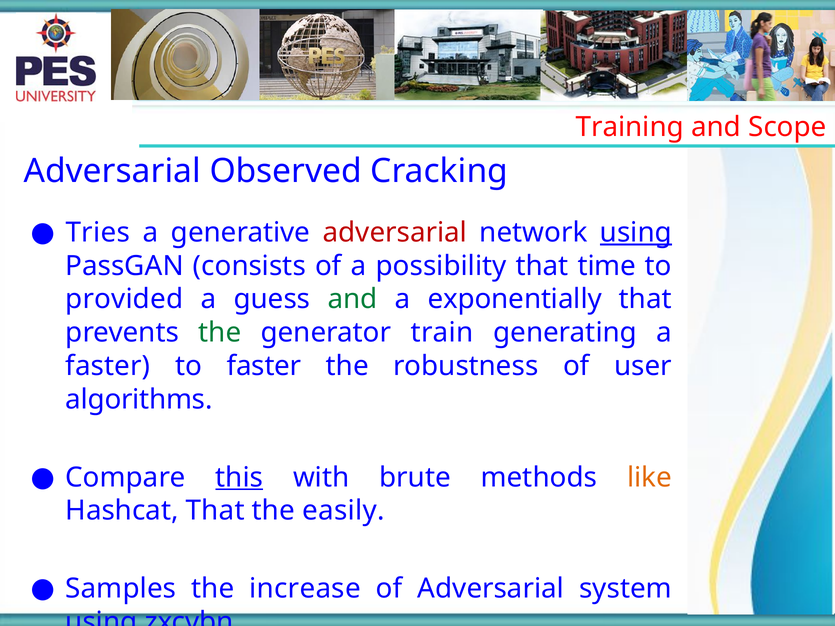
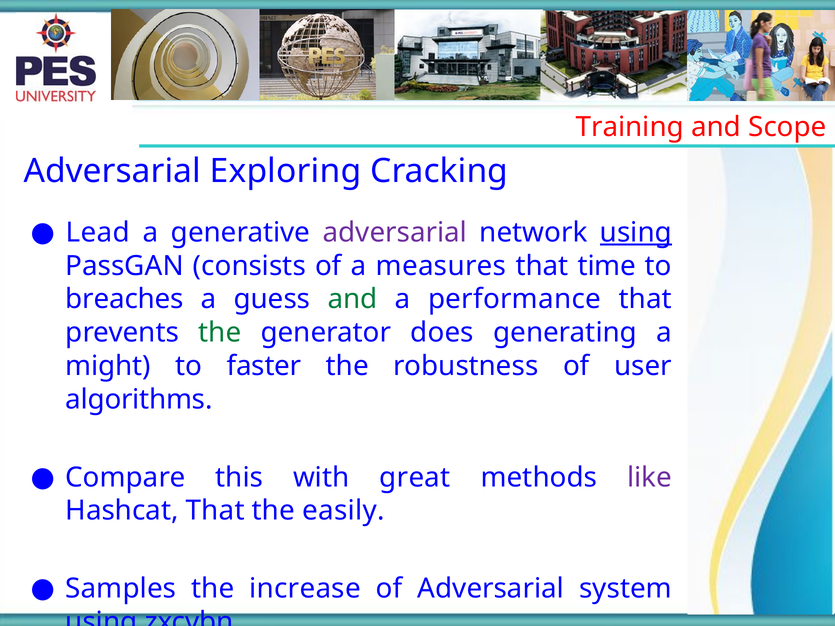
Observed: Observed -> Exploring
Tries: Tries -> Lead
adversarial at (395, 233) colour: red -> purple
possibility: possibility -> measures
provided: provided -> breaches
exponentially: exponentially -> performance
train: train -> does
faster at (108, 366): faster -> might
this underline: present -> none
brute: brute -> great
like colour: orange -> purple
